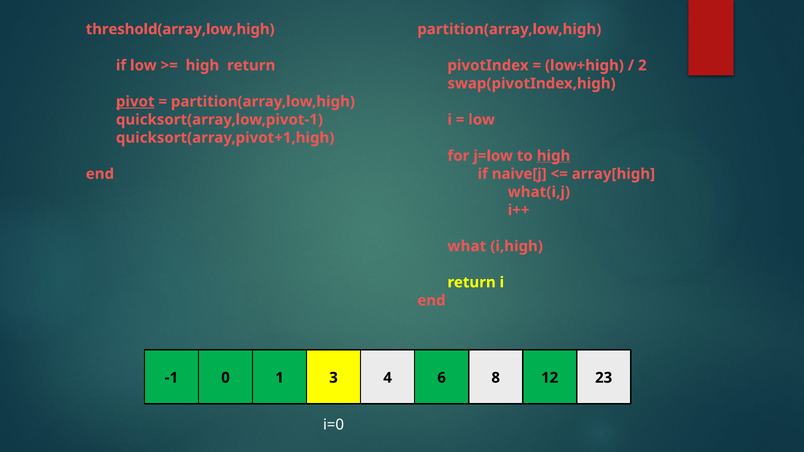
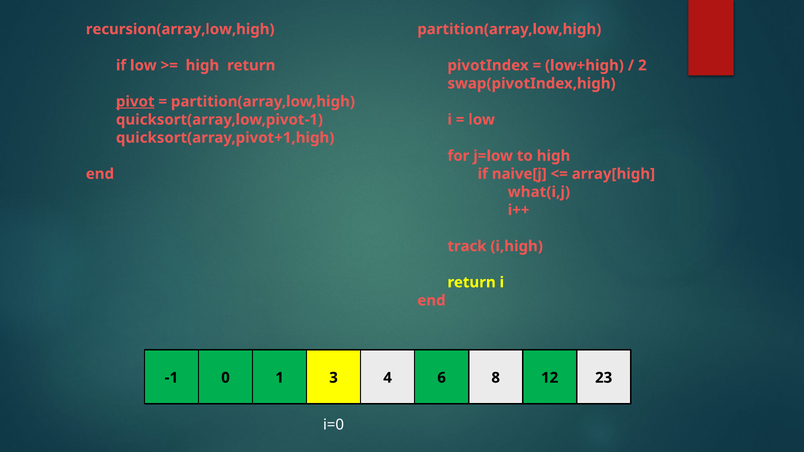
threshold(array,low,high: threshold(array,low,high -> recursion(array,low,high
high at (554, 156) underline: present -> none
what: what -> track
